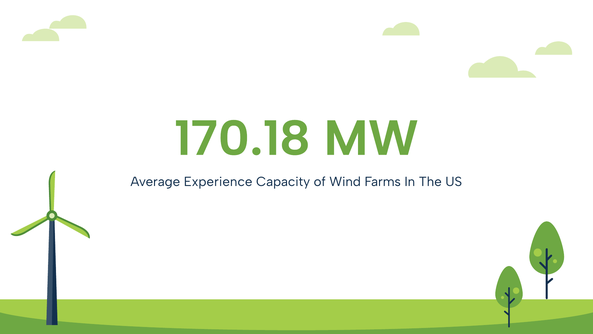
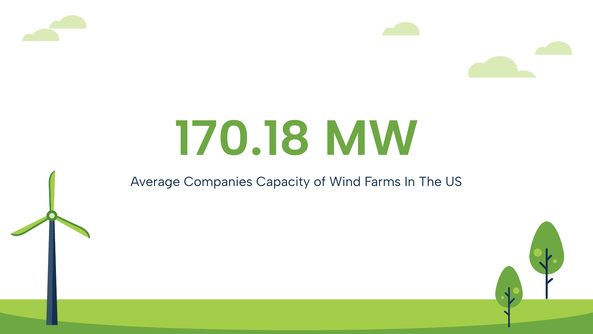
Experience: Experience -> Companies
